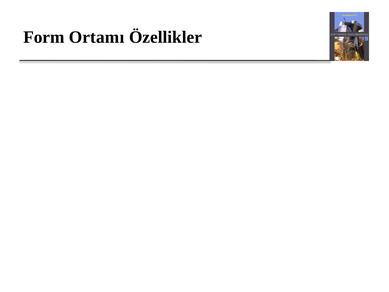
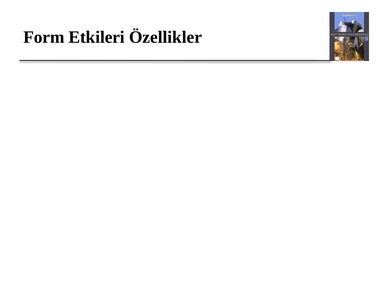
Form Ortamı: Ortamı -> Etkileri
